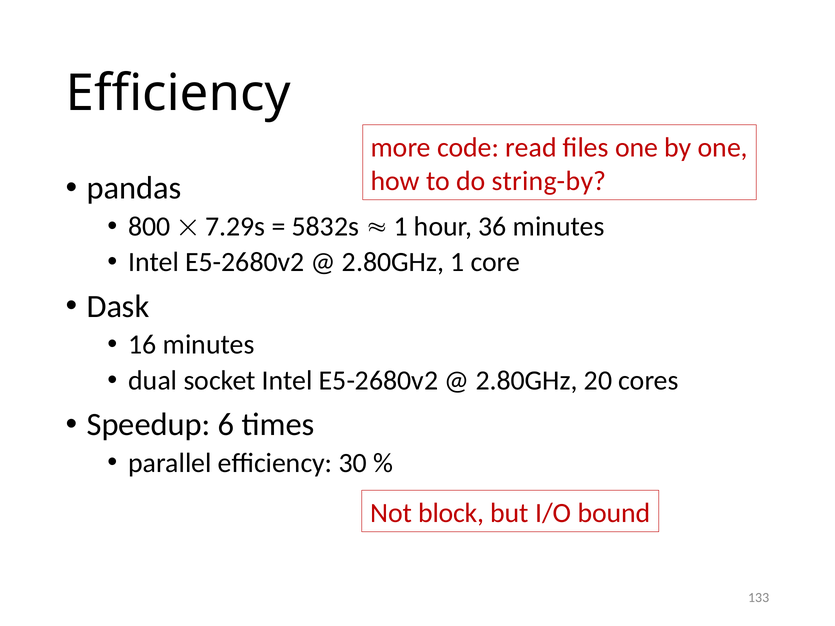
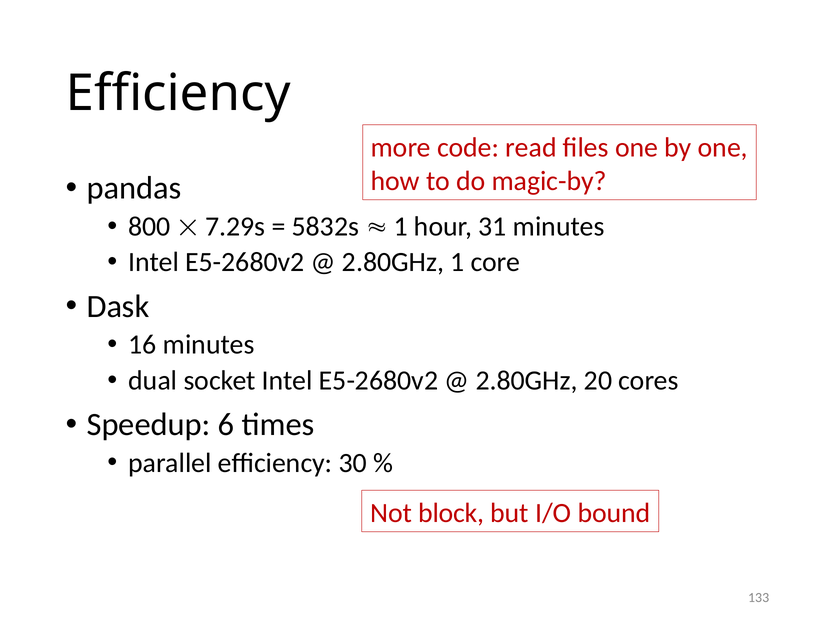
string-by: string-by -> magic-by
36: 36 -> 31
